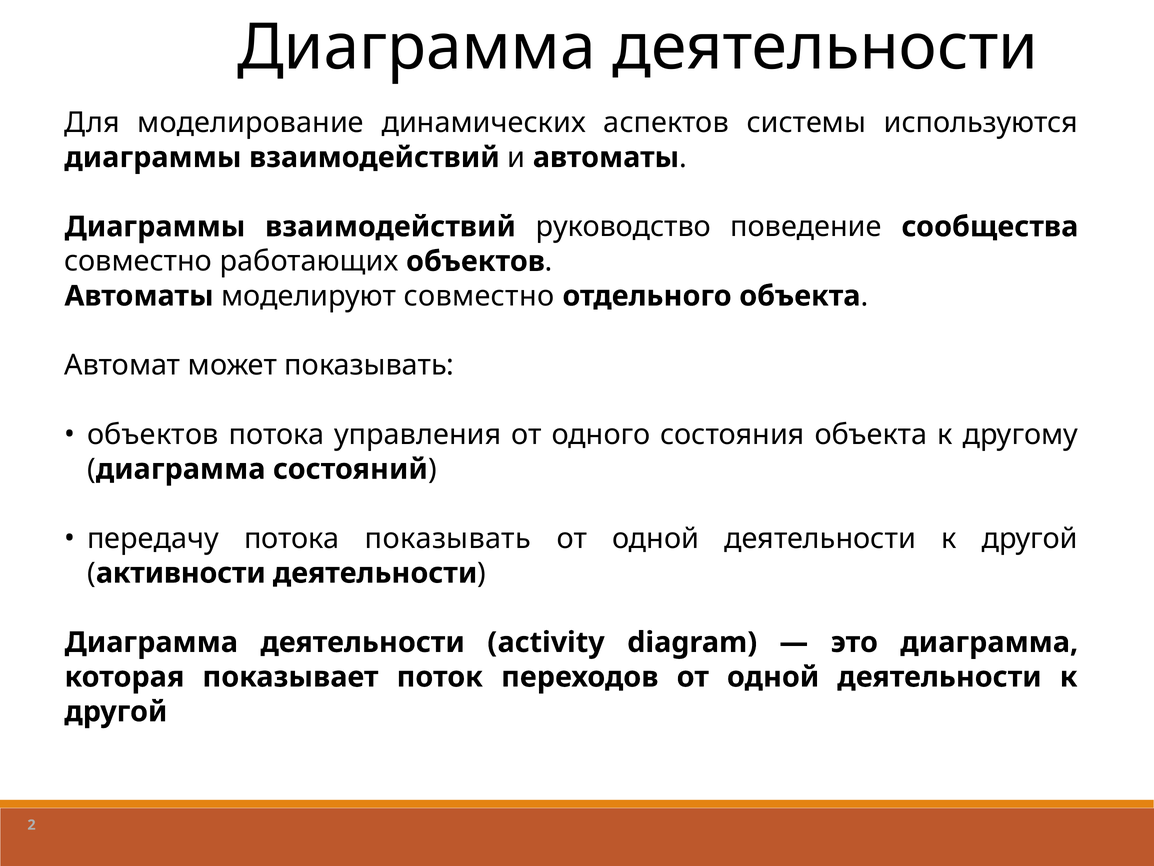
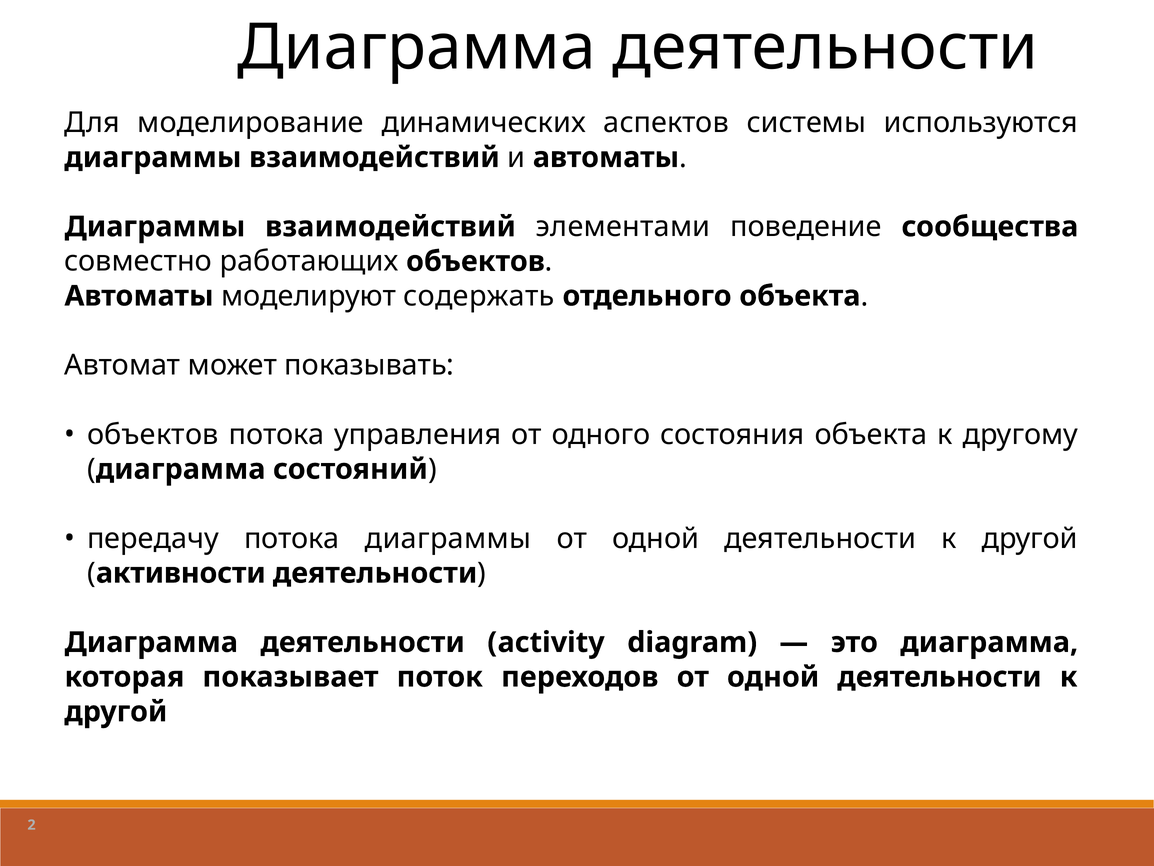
руководство: руководство -> элементами
моделируют совместно: совместно -> содержать
потока показывать: показывать -> диаграммы
